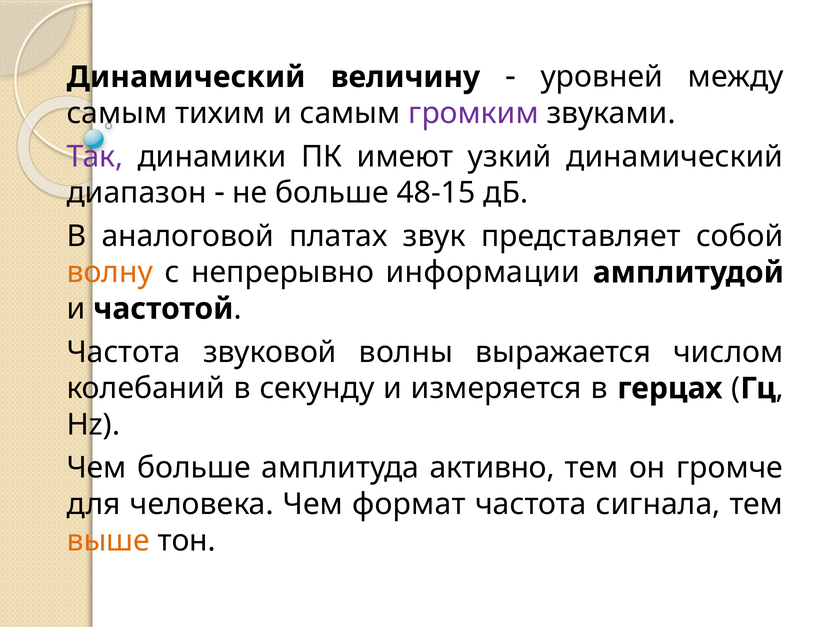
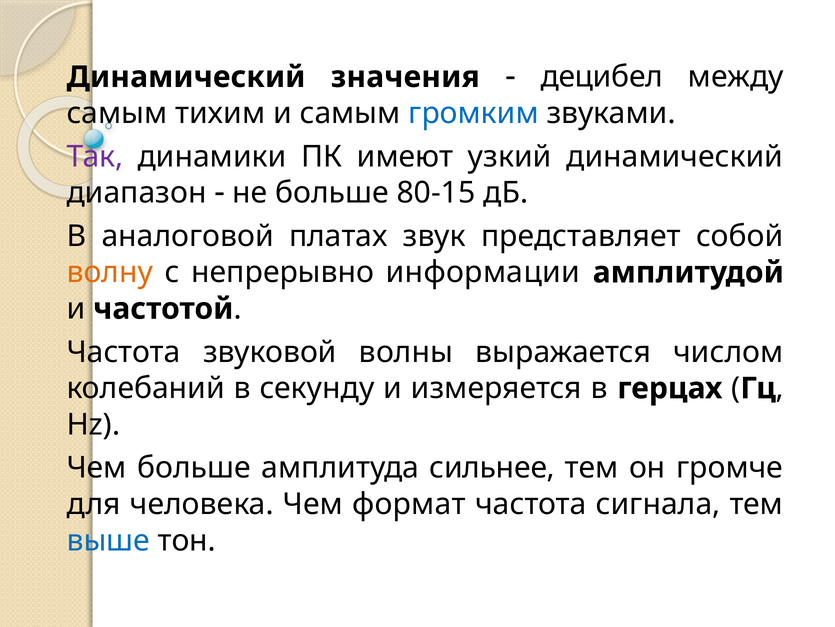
величину: величину -> значения
уровней: уровней -> децибел
громким colour: purple -> blue
48-15: 48-15 -> 80-15
активно: активно -> сильнее
выше colour: orange -> blue
